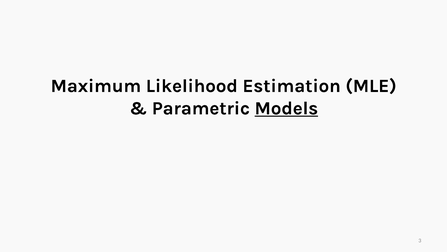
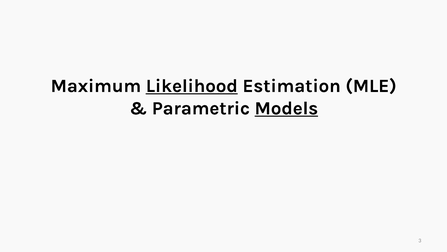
Likelihood underline: none -> present
